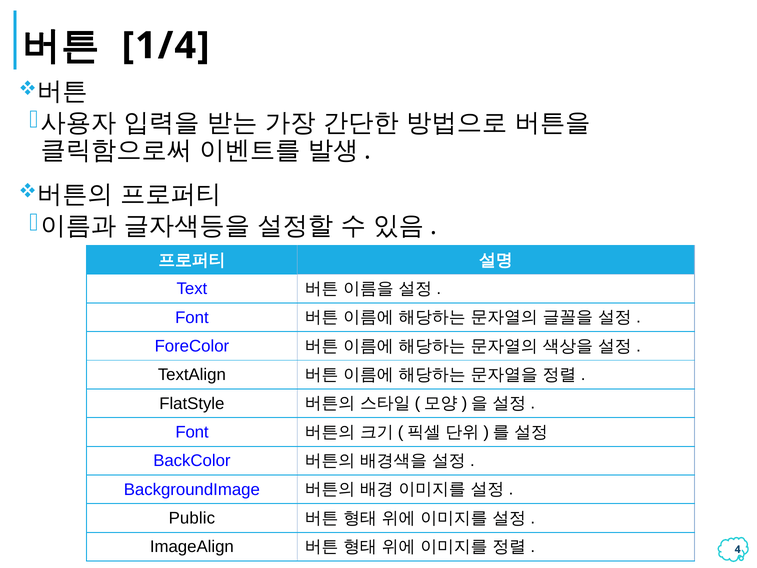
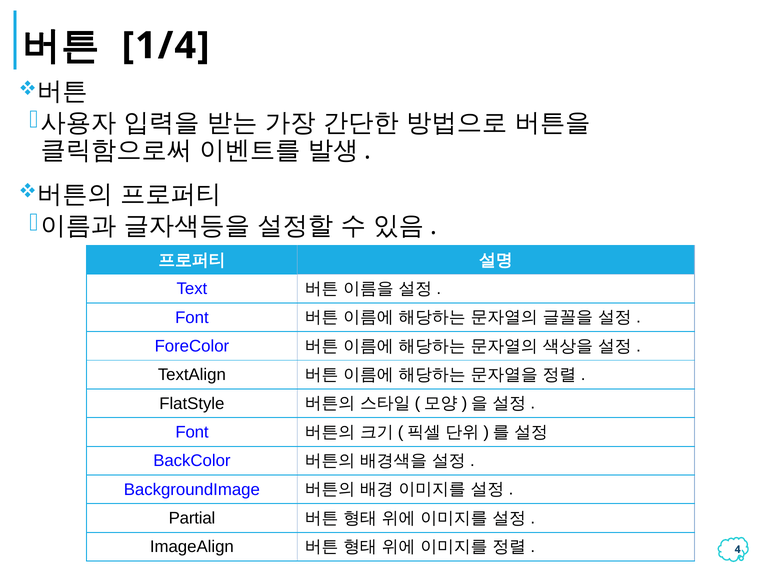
Public: Public -> Partial
